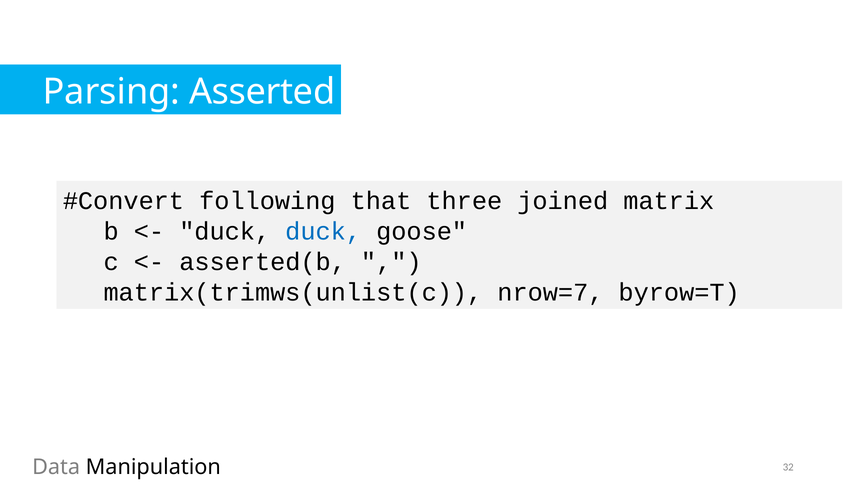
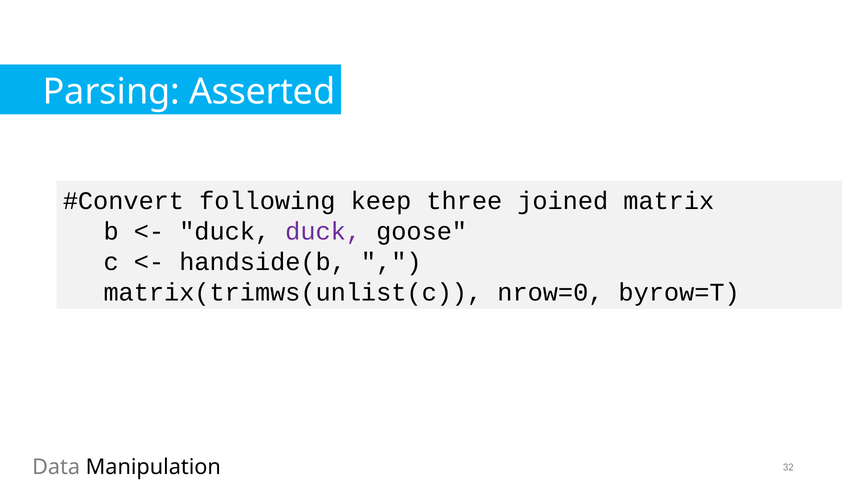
that: that -> keep
duck at (323, 231) colour: blue -> purple
asserted(b: asserted(b -> handside(b
nrow=7: nrow=7 -> nrow=0
